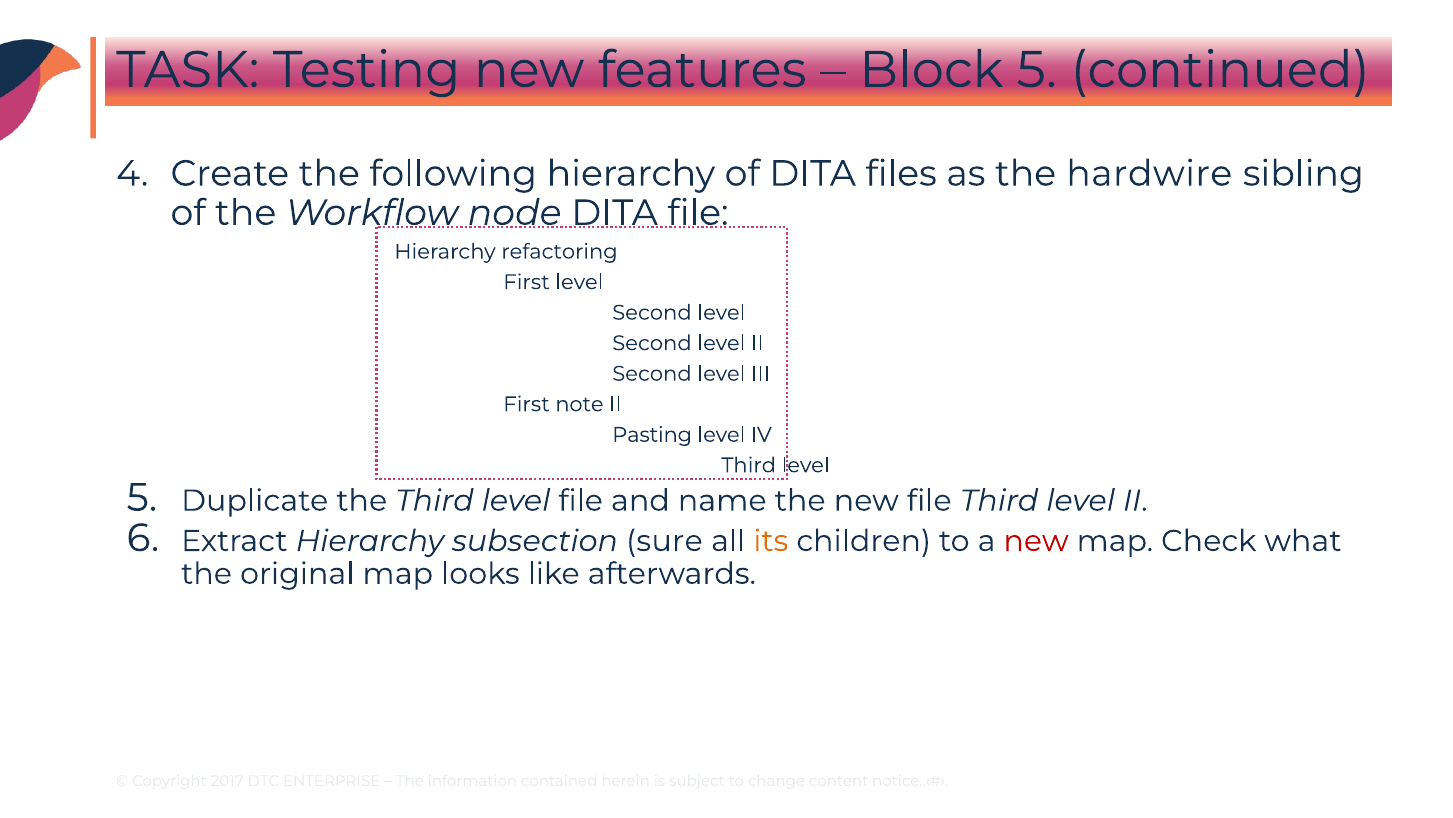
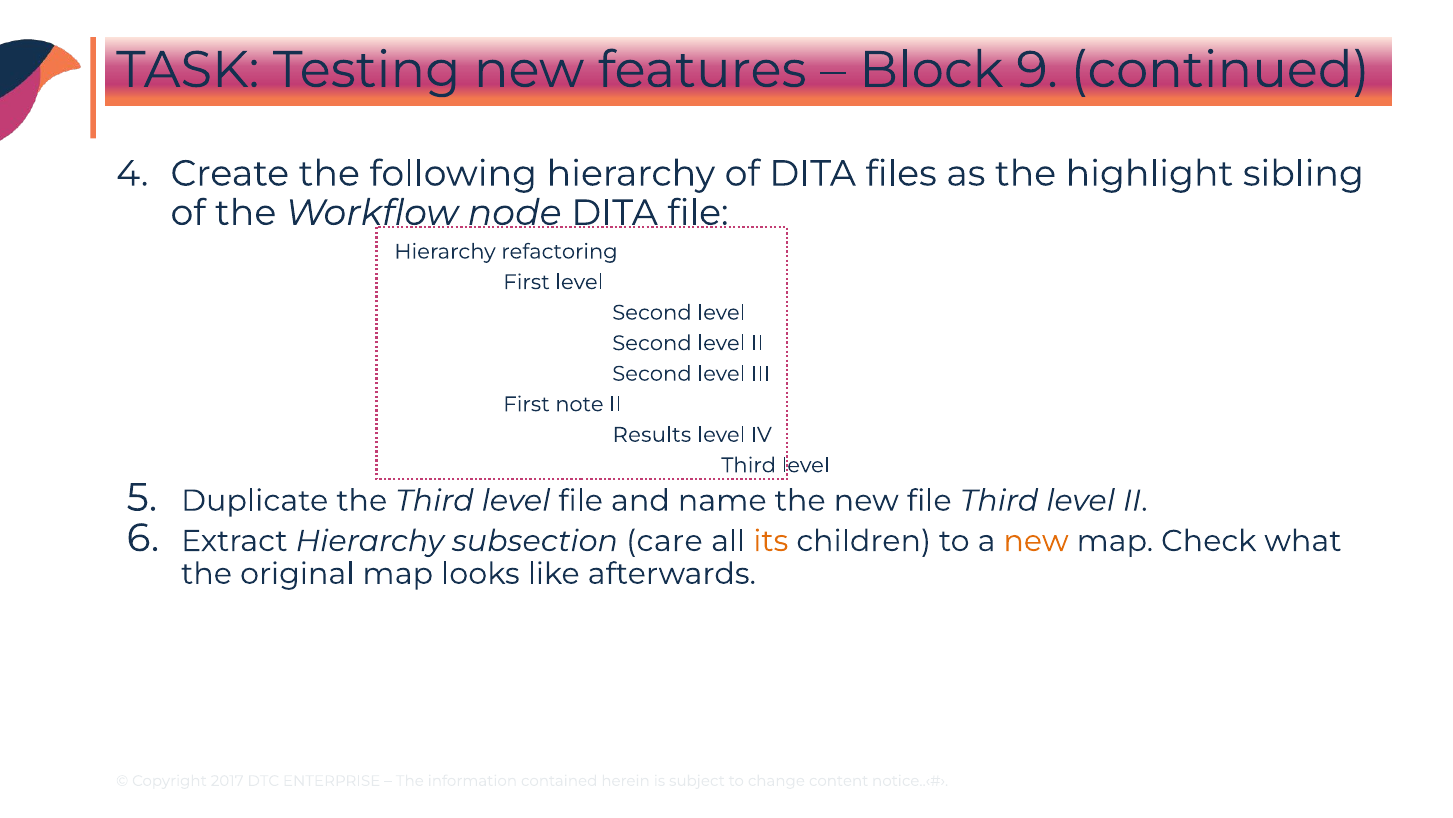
Block 5: 5 -> 9
hardwire: hardwire -> highlight
Pasting: Pasting -> Results
sure: sure -> care
new at (1036, 541) colour: red -> orange
